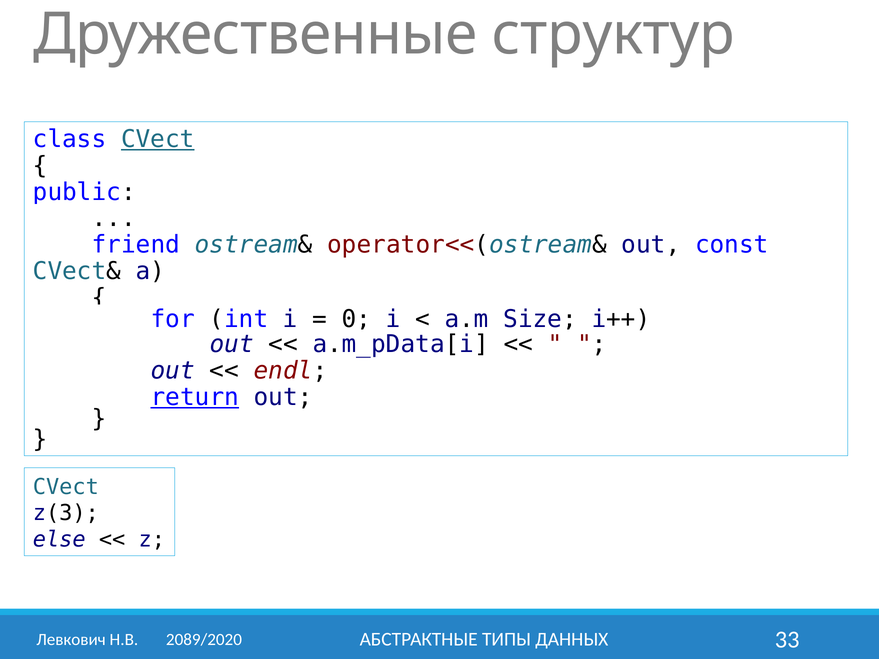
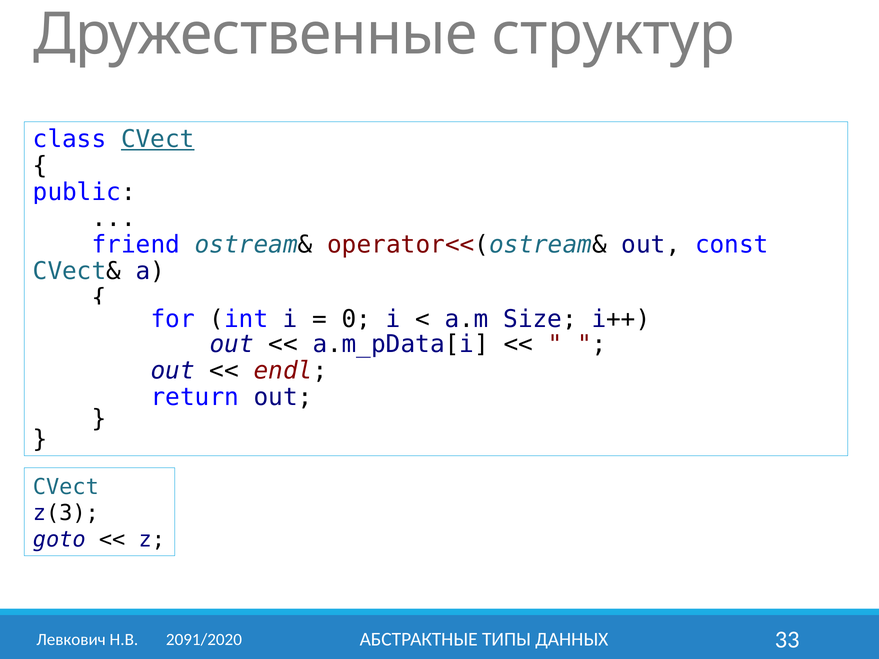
return underline: present -> none
else: else -> goto
2089/2020: 2089/2020 -> 2091/2020
